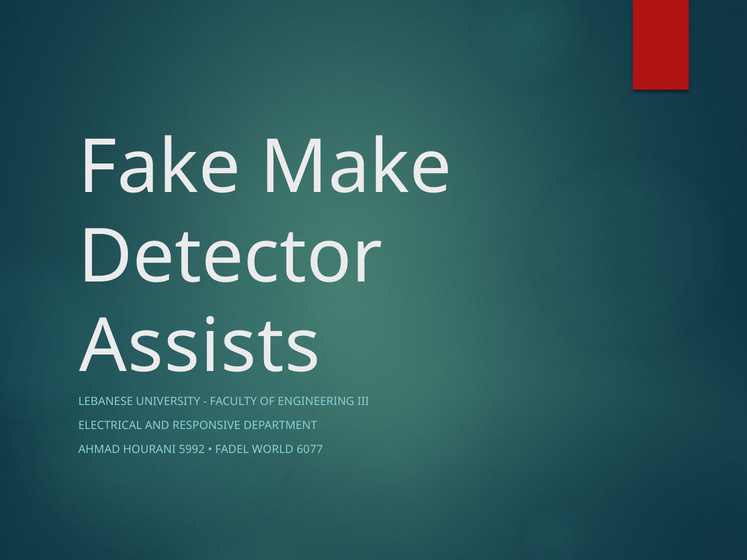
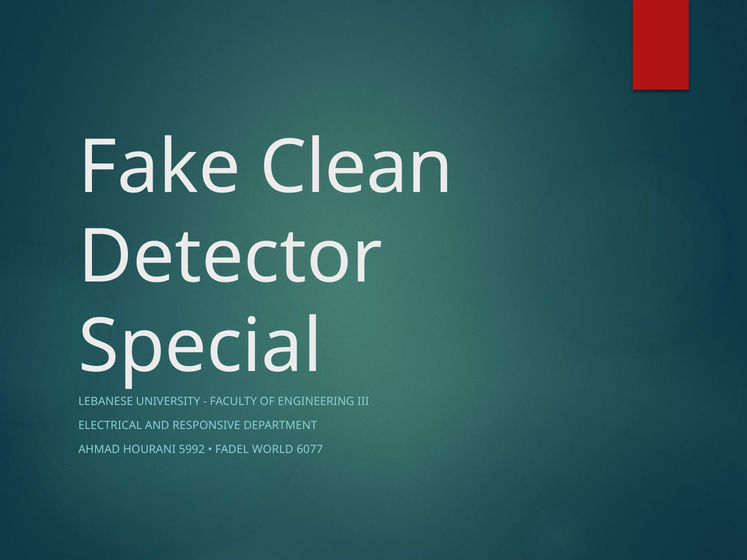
Make: Make -> Clean
Assists: Assists -> Special
